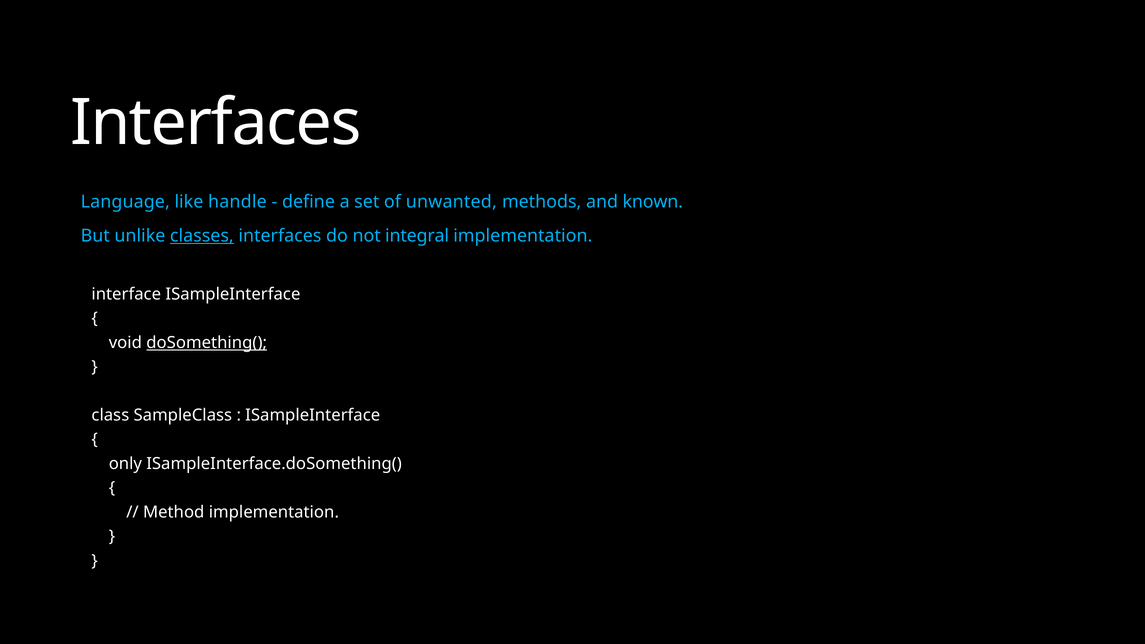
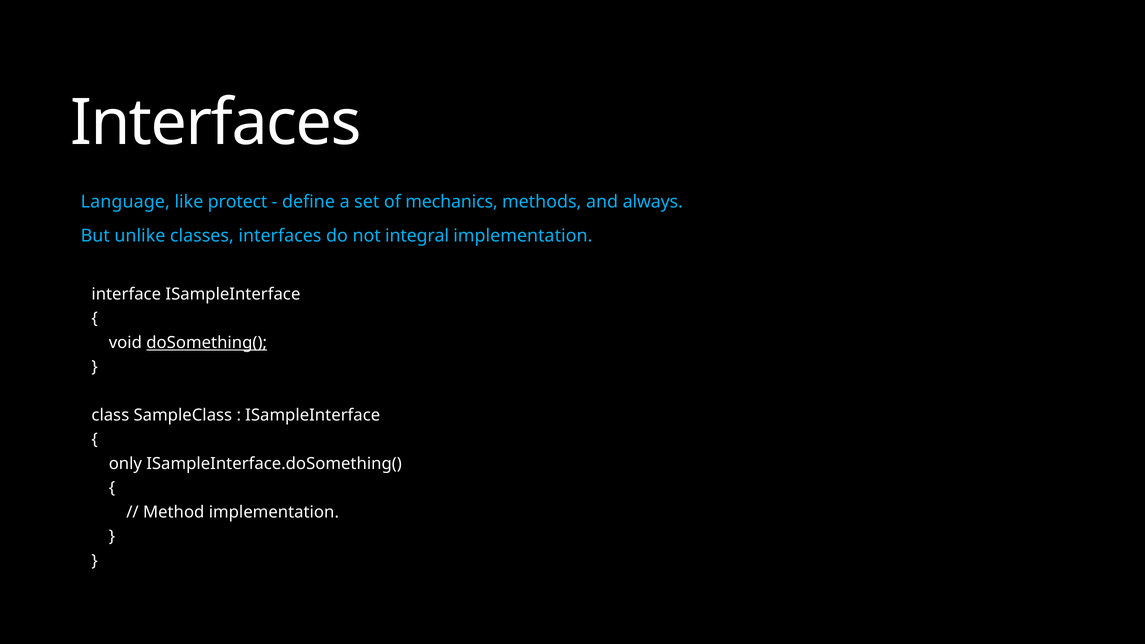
handle: handle -> protect
unwanted: unwanted -> mechanics
known: known -> always
classes underline: present -> none
